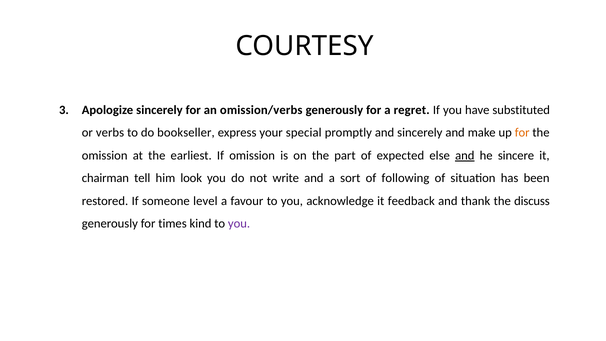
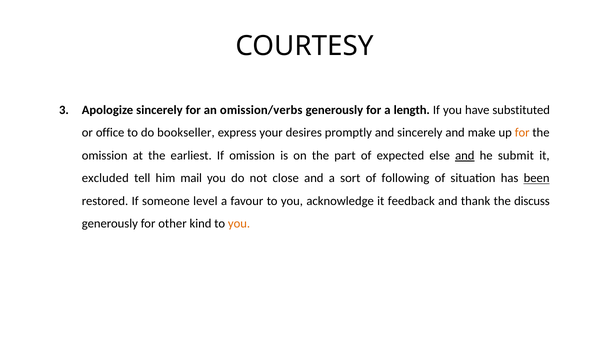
regret: regret -> length
verbs: verbs -> office
special: special -> desires
sincere: sincere -> submit
chairman: chairman -> excluded
look: look -> mail
write: write -> close
been underline: none -> present
times: times -> other
you at (239, 224) colour: purple -> orange
